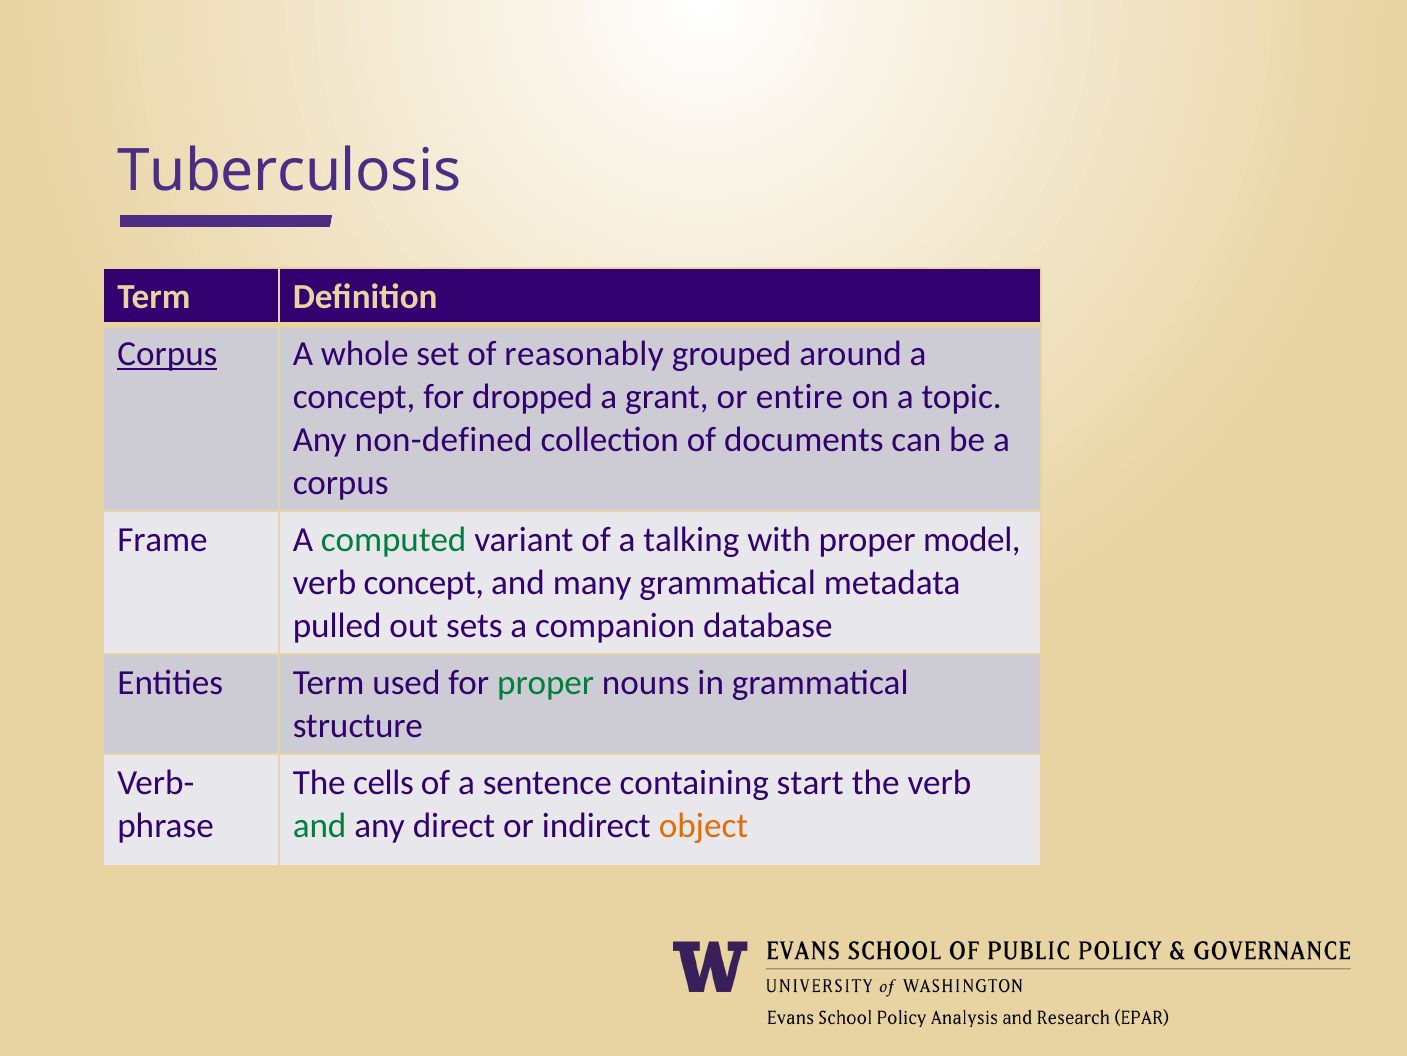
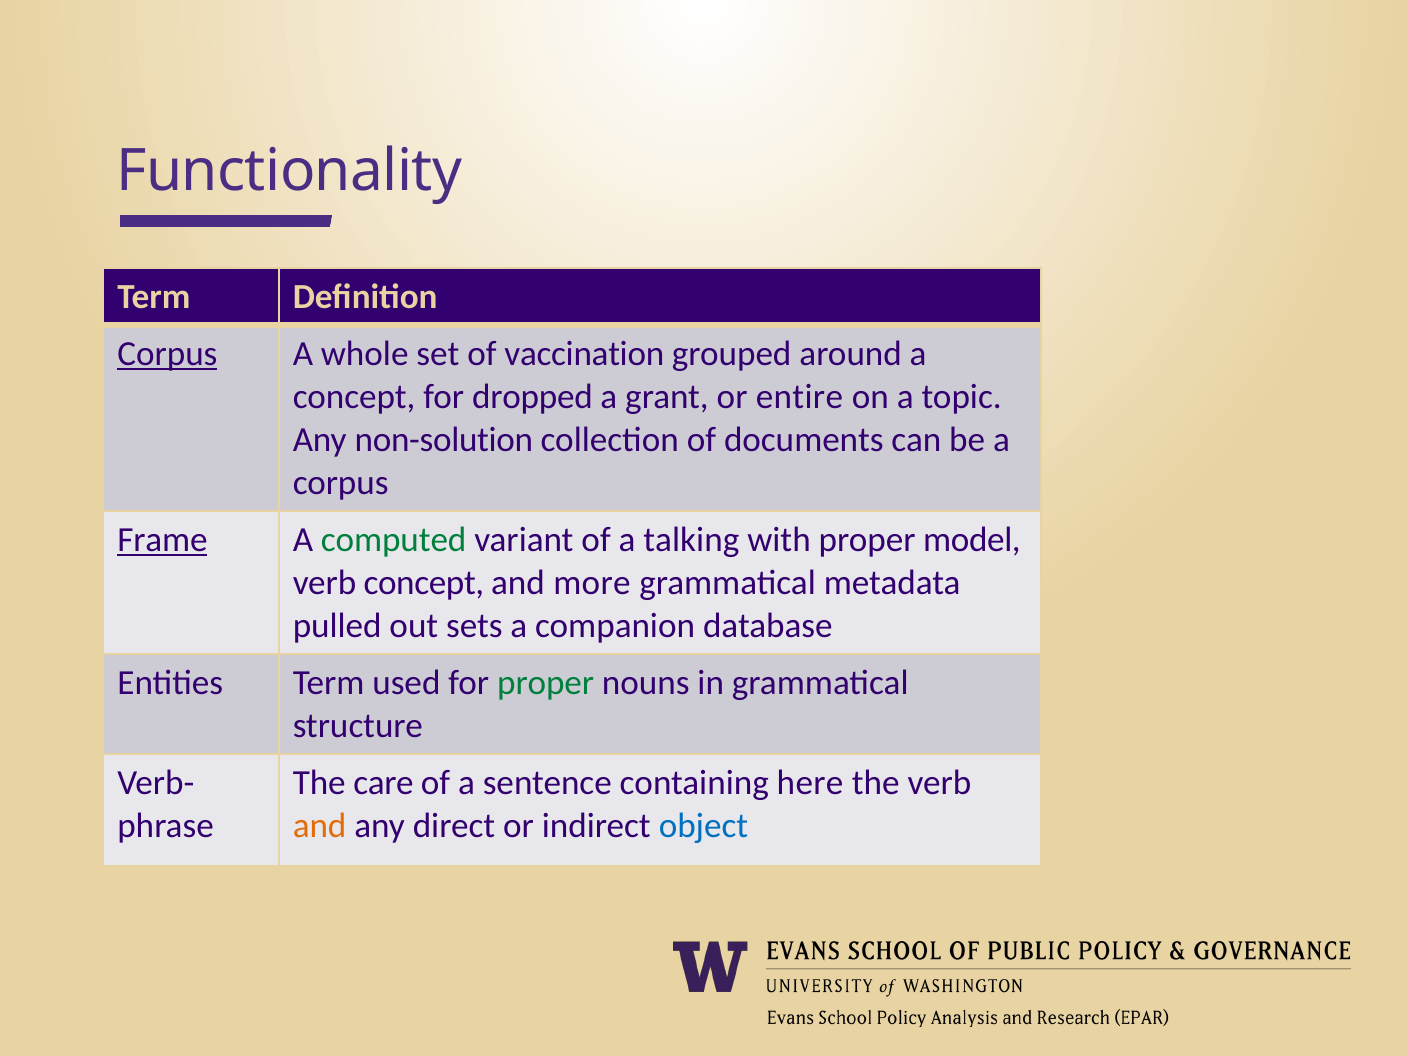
Tuberculosis: Tuberculosis -> Functionality
reasonably: reasonably -> vaccination
non-defined: non-defined -> non-solution
Frame underline: none -> present
many: many -> more
cells: cells -> care
start: start -> here
and at (320, 825) colour: green -> orange
object colour: orange -> blue
